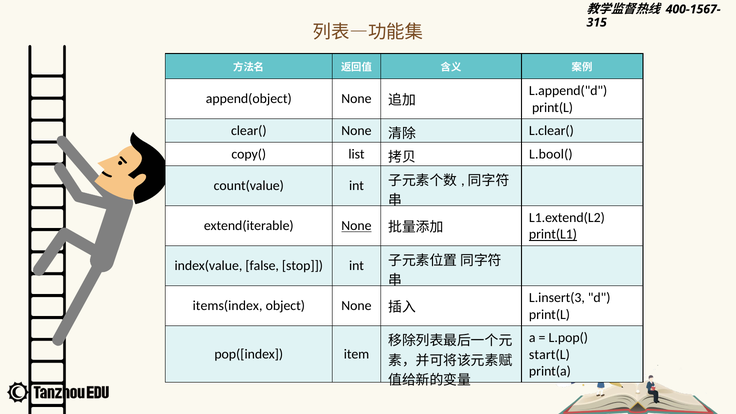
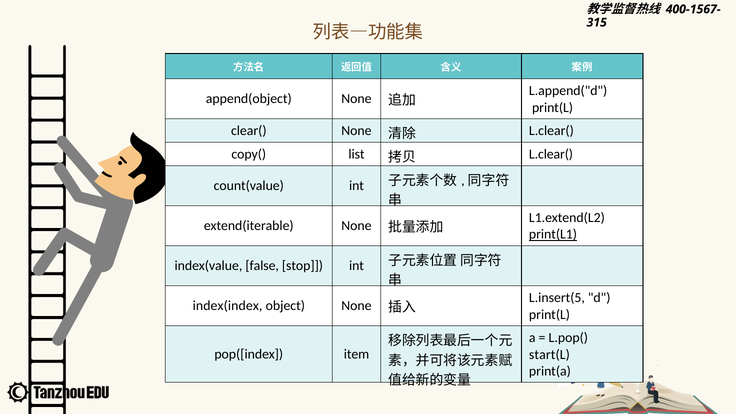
L.bool( at (551, 154): L.bool( -> L.clear(
None at (356, 226) underline: present -> none
L.insert(3: L.insert(3 -> L.insert(5
items(index: items(index -> index(index
